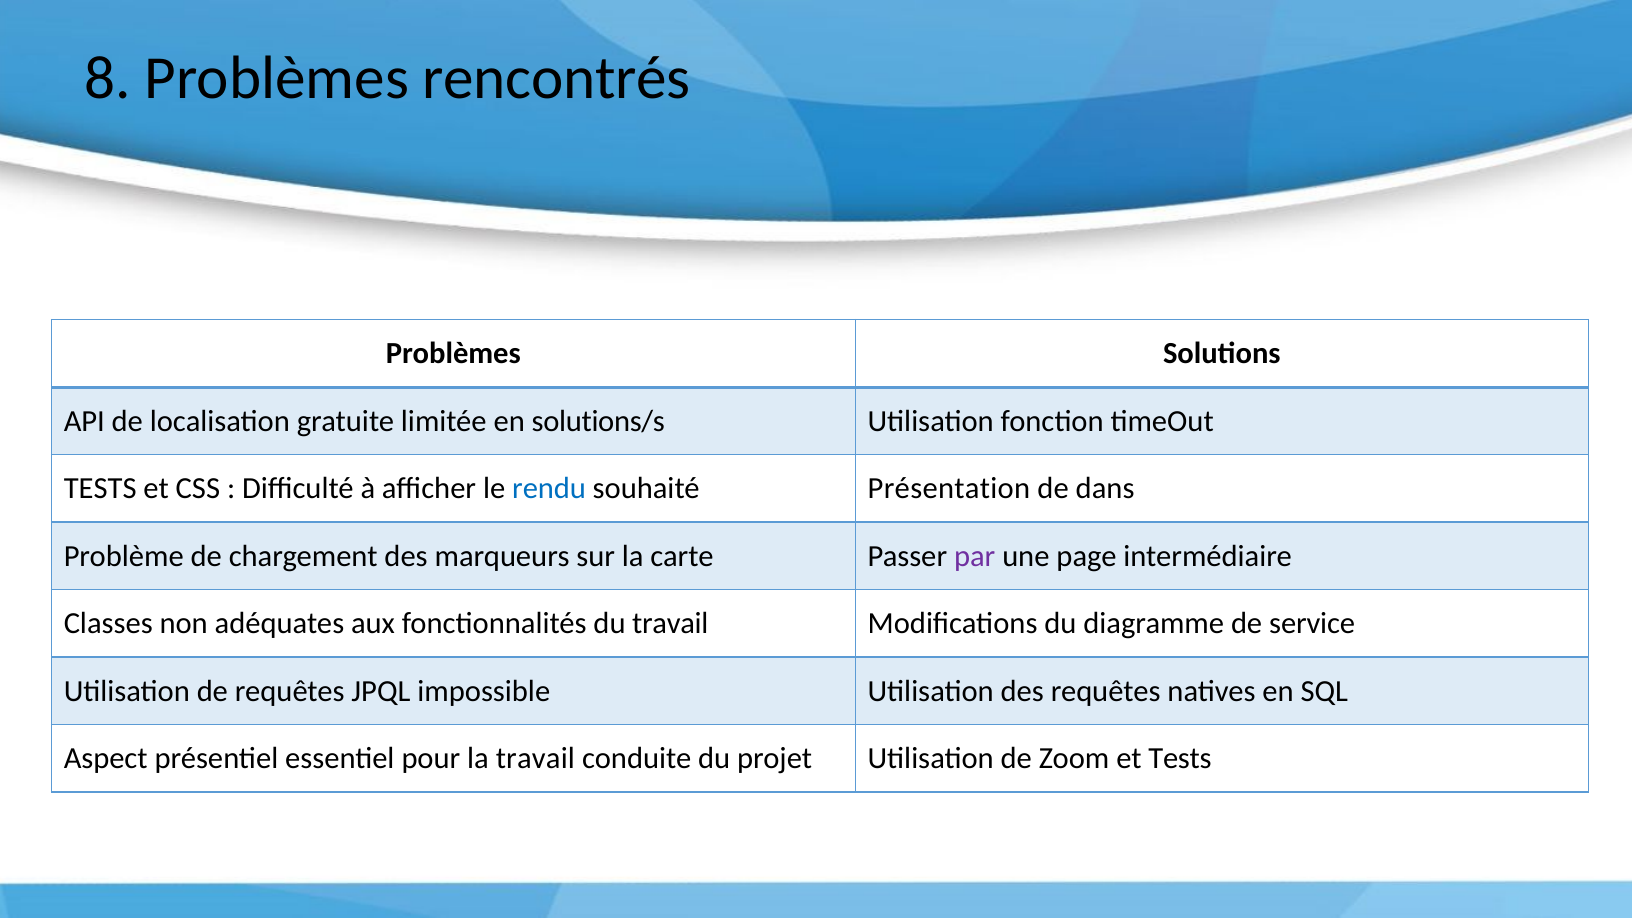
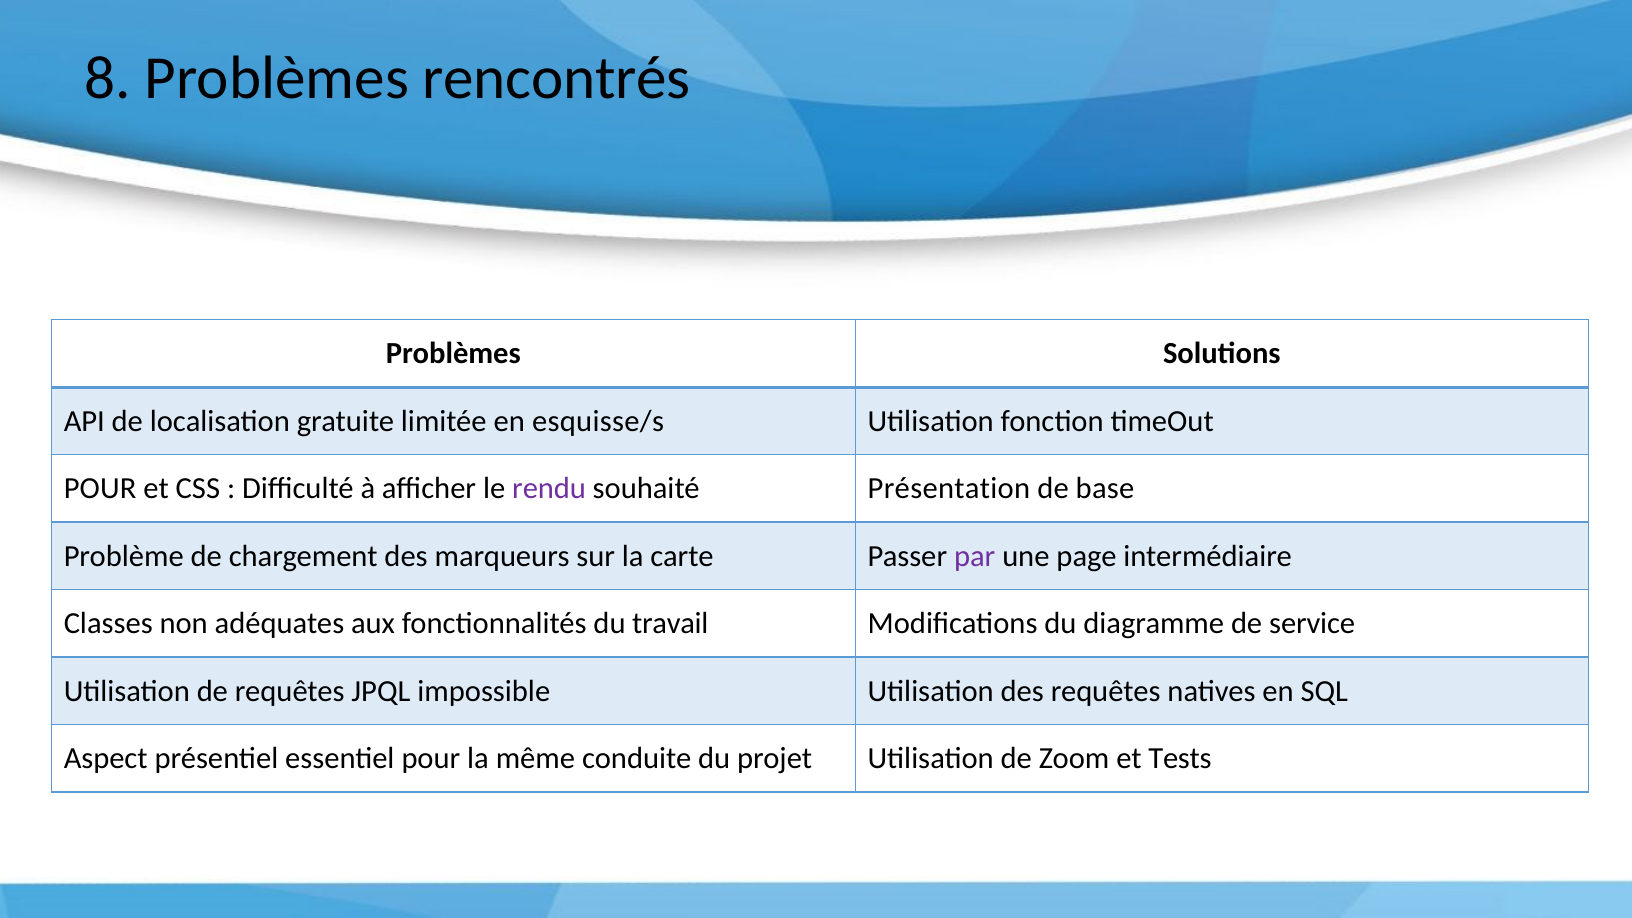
solutions/s: solutions/s -> esquisse/s
TESTS at (100, 489): TESTS -> POUR
rendu colour: blue -> purple
dans: dans -> base
la travail: travail -> même
